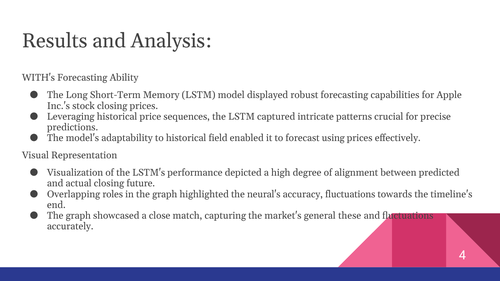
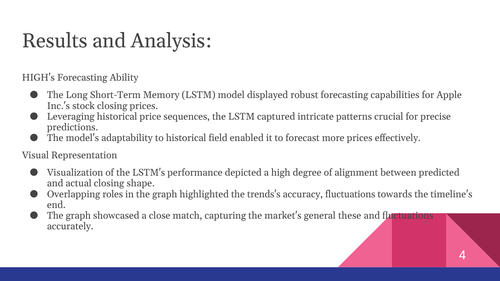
WITH's: WITH's -> HIGH's
using: using -> more
future: future -> shape
neural's: neural's -> trends's
